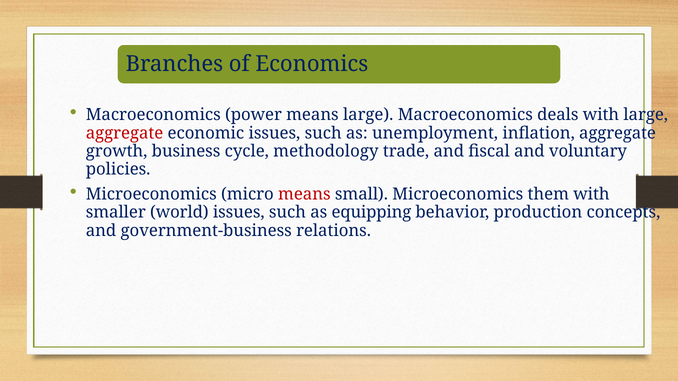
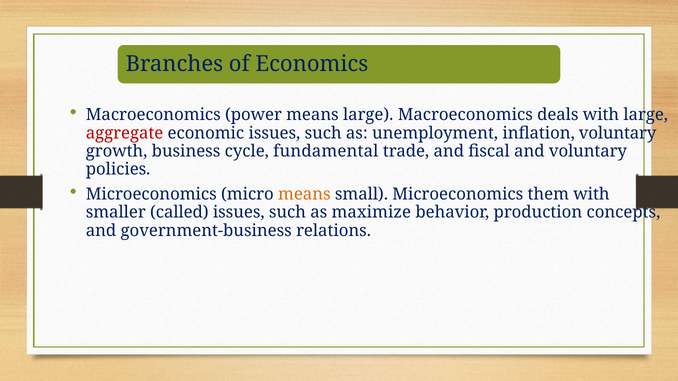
inflation aggregate: aggregate -> voluntary
methodology: methodology -> fundamental
means at (304, 194) colour: red -> orange
world: world -> called
equipping: equipping -> maximize
